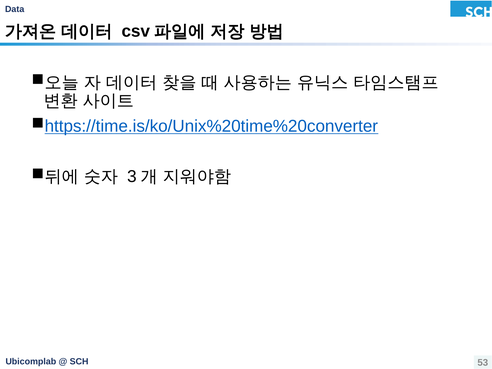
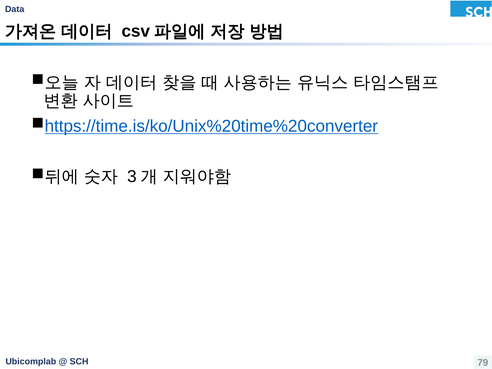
53: 53 -> 79
